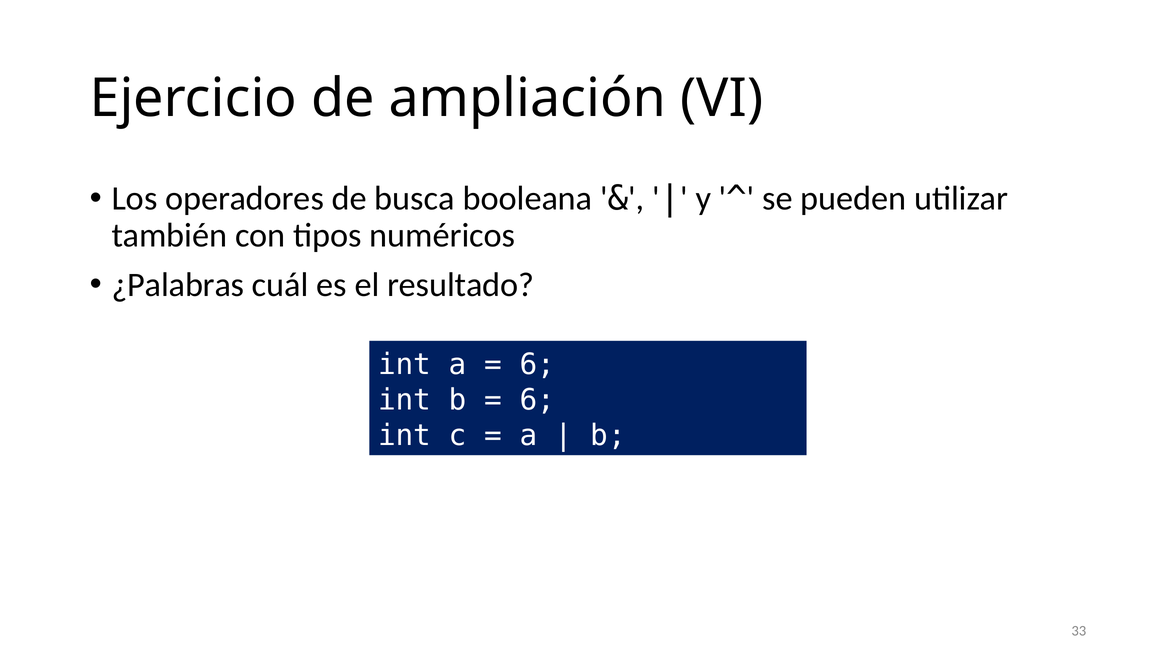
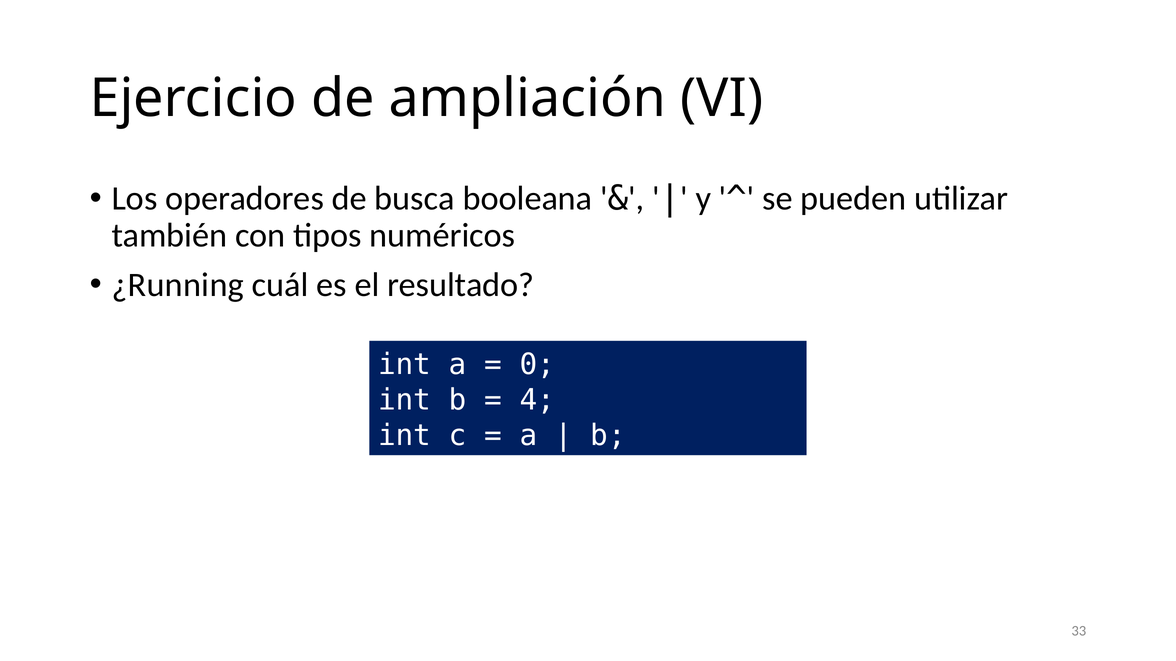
¿Palabras: ¿Palabras -> ¿Running
6 at (537, 365): 6 -> 0
6 at (537, 400): 6 -> 4
